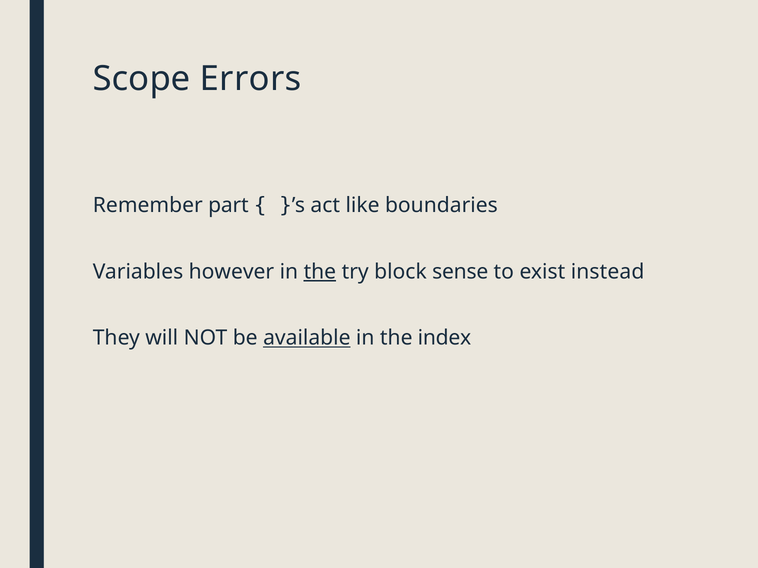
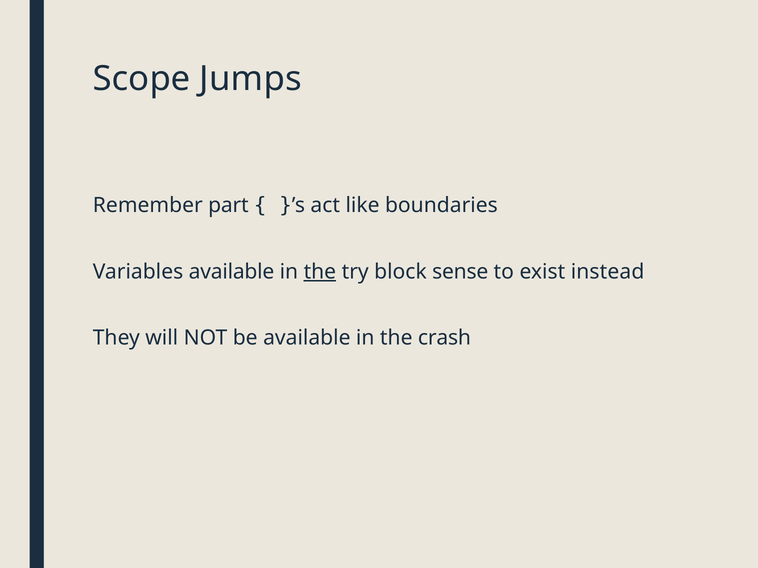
Errors: Errors -> Jumps
Variables however: however -> available
available at (307, 338) underline: present -> none
index: index -> crash
